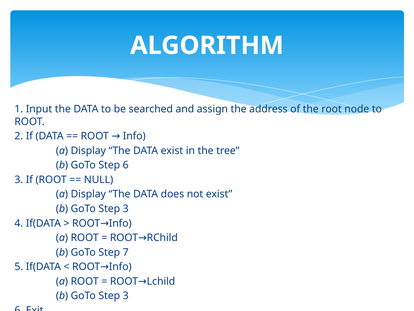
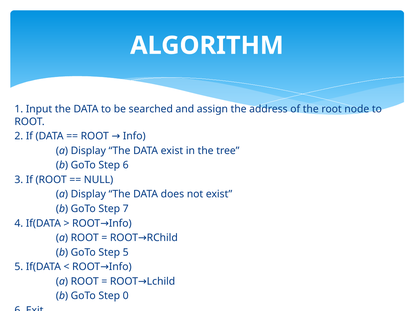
3 at (126, 208): 3 -> 7
Step 7: 7 -> 5
3 at (126, 295): 3 -> 0
